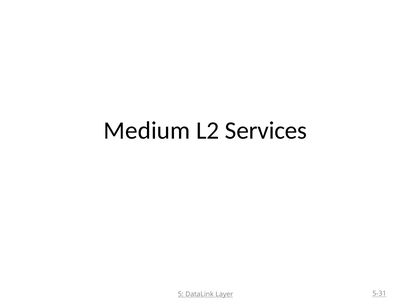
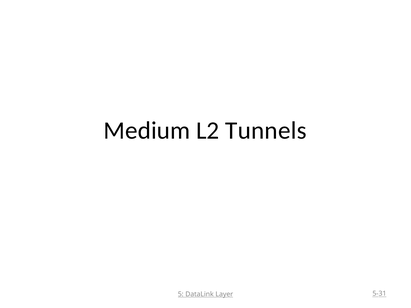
Services: Services -> Tunnels
